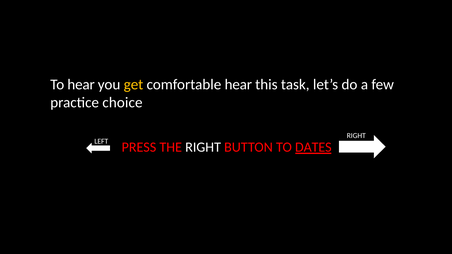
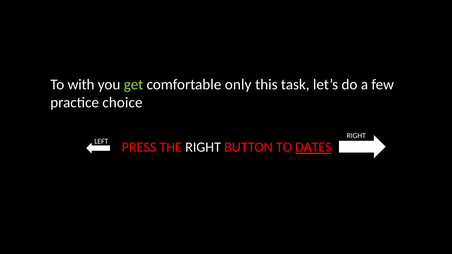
To hear: hear -> with
get colour: yellow -> light green
comfortable hear: hear -> only
